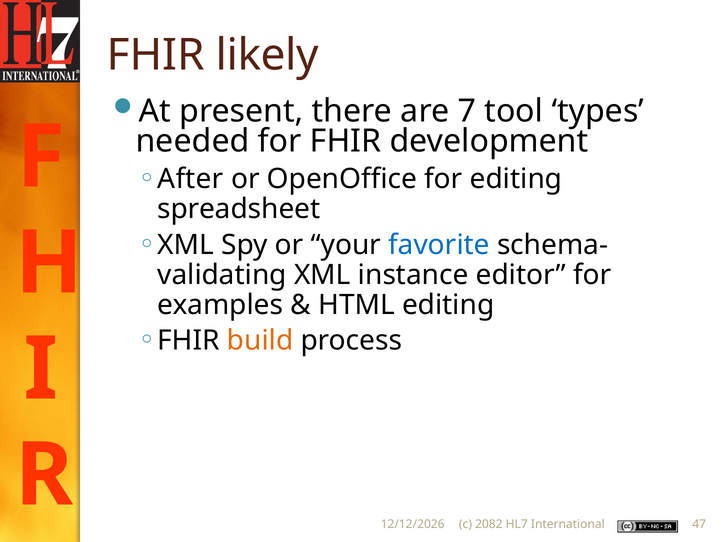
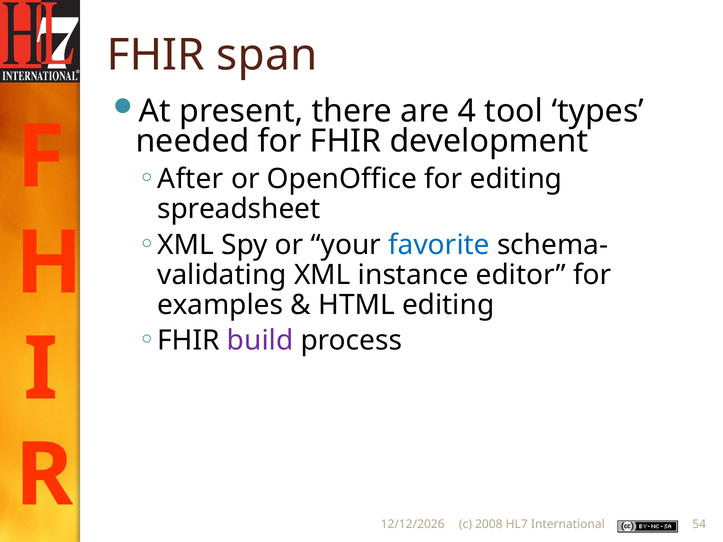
likely: likely -> span
7: 7 -> 4
build colour: orange -> purple
2082: 2082 -> 2008
47: 47 -> 54
